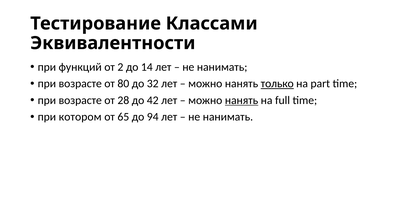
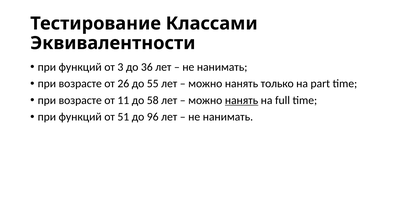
2: 2 -> 3
14: 14 -> 36
80: 80 -> 26
32: 32 -> 55
только underline: present -> none
28: 28 -> 11
42: 42 -> 58
котором at (80, 117): котором -> функций
65: 65 -> 51
94: 94 -> 96
